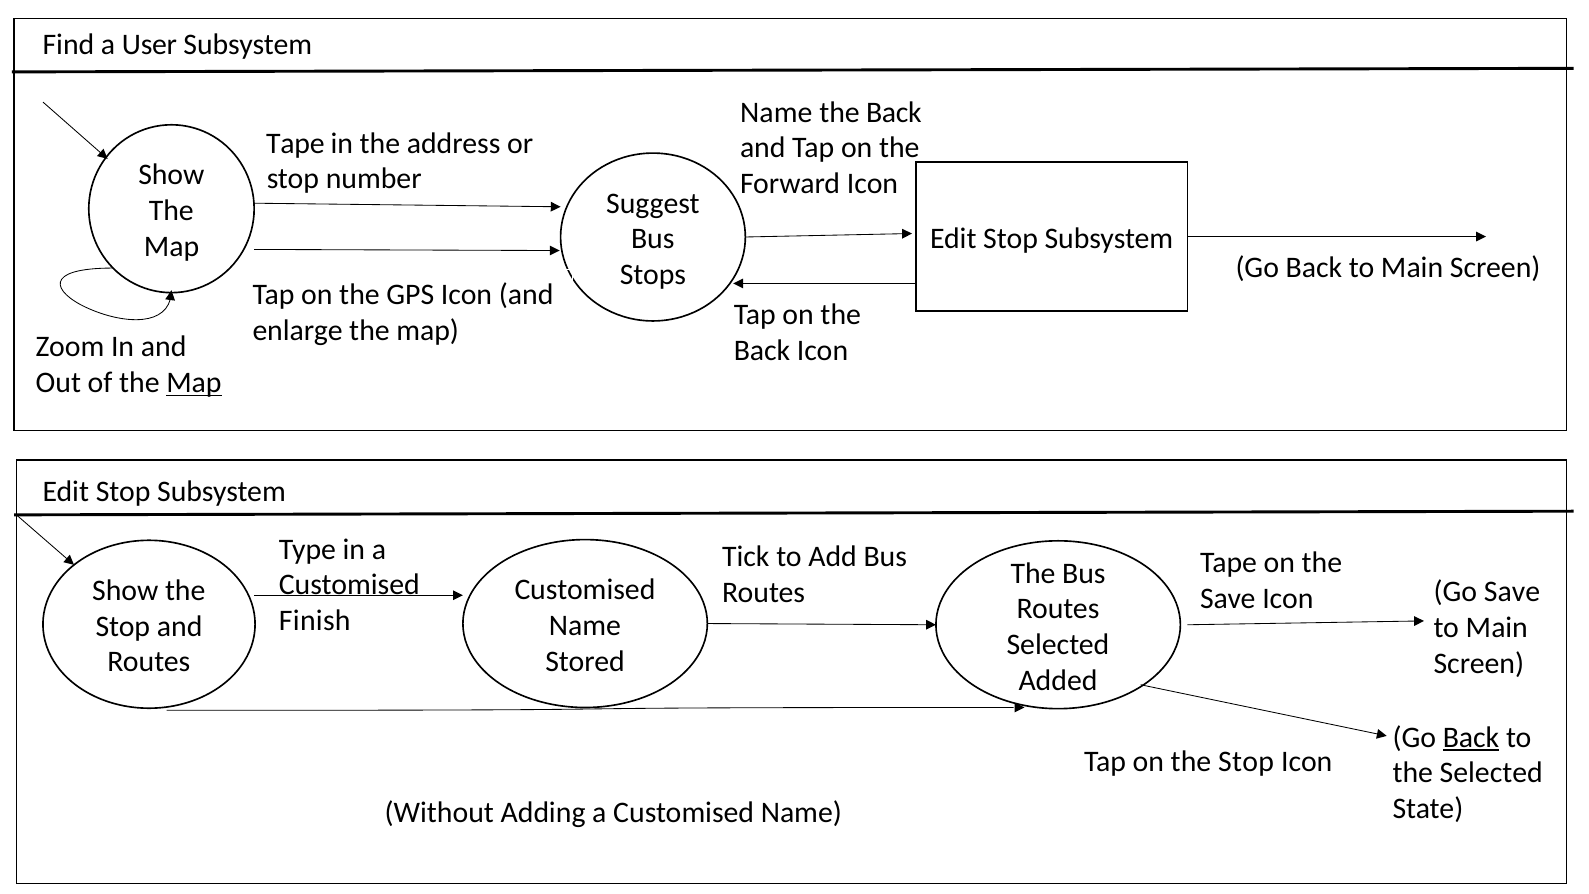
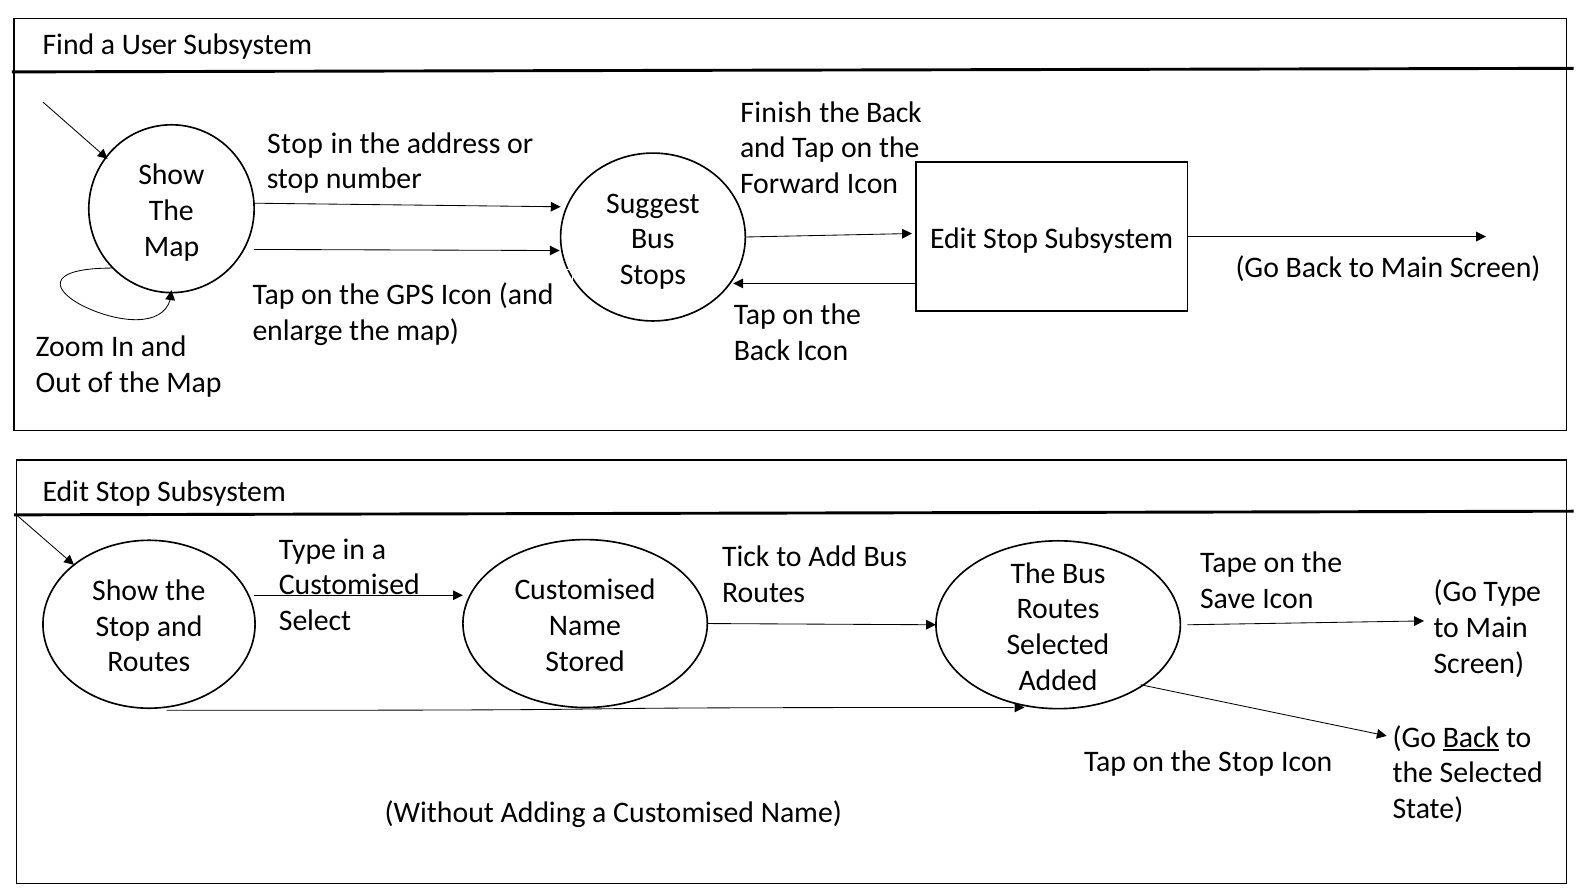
Name at (776, 112): Name -> Finish
Tape at (295, 143): Tape -> Stop
Map at (194, 383) underline: present -> none
Go Save: Save -> Type
Finish: Finish -> Select
